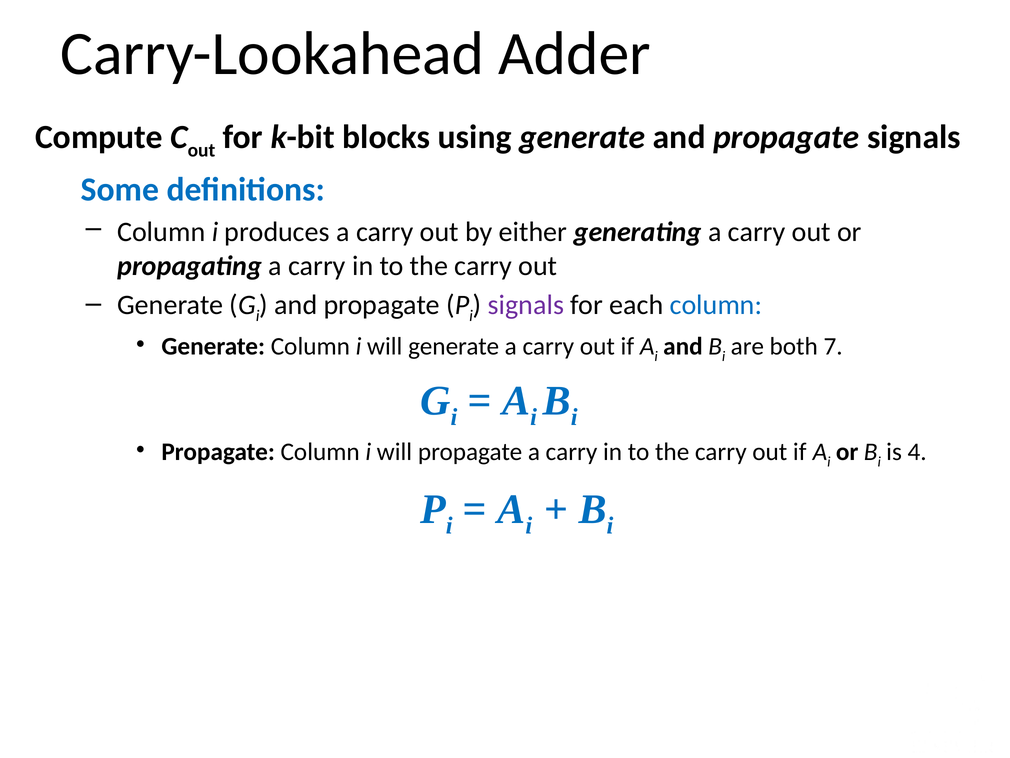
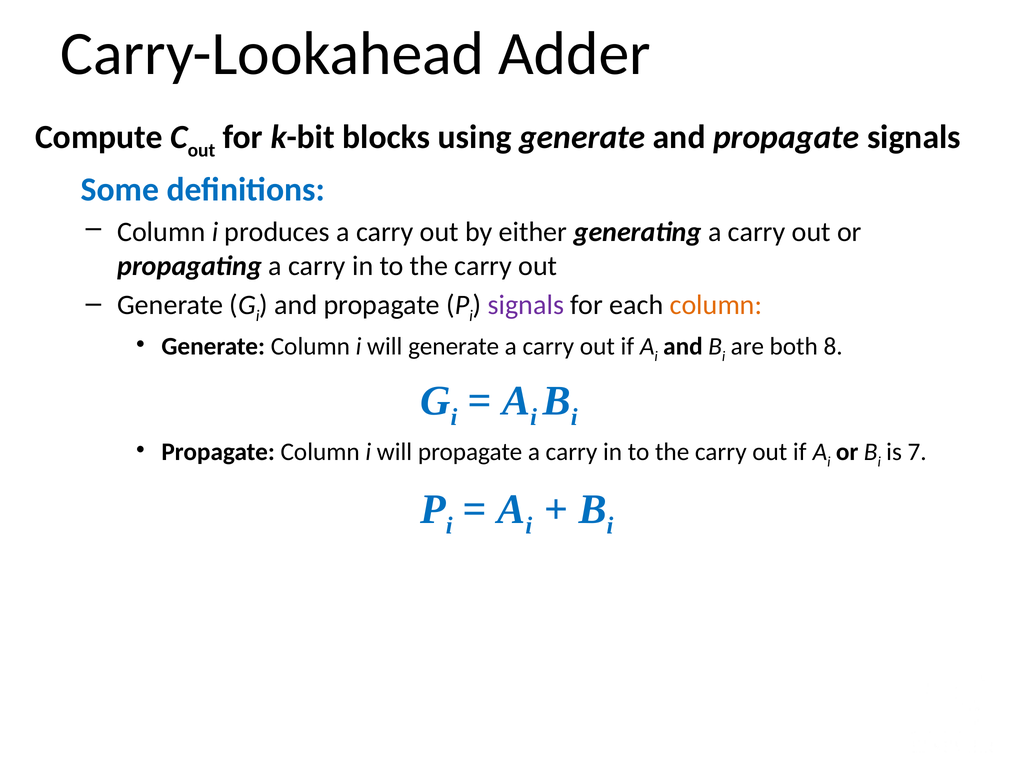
column at (716, 305) colour: blue -> orange
7: 7 -> 8
4: 4 -> 7
